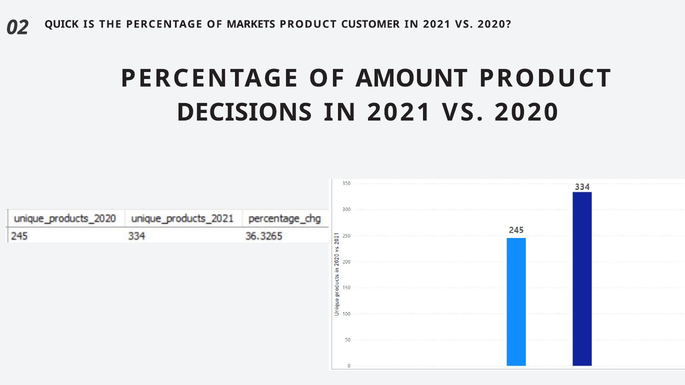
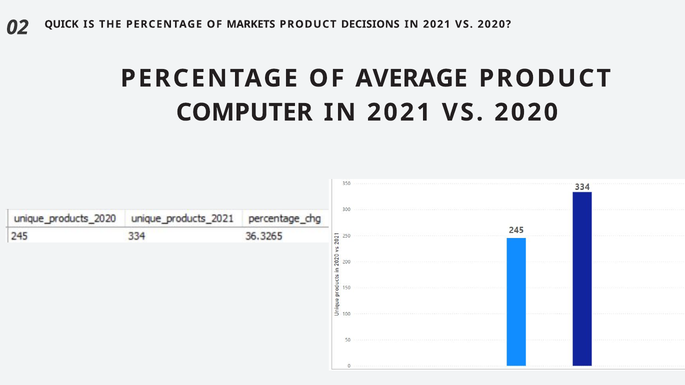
CUSTOMER: CUSTOMER -> DECISIONS
AMOUNT: AMOUNT -> AVERAGE
DECISIONS: DECISIONS -> COMPUTER
